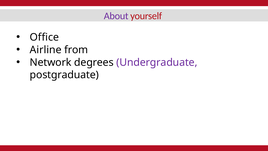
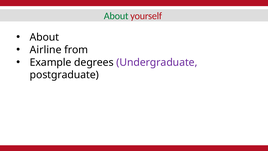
About at (116, 16) colour: purple -> green
Office at (44, 37): Office -> About
Network: Network -> Example
